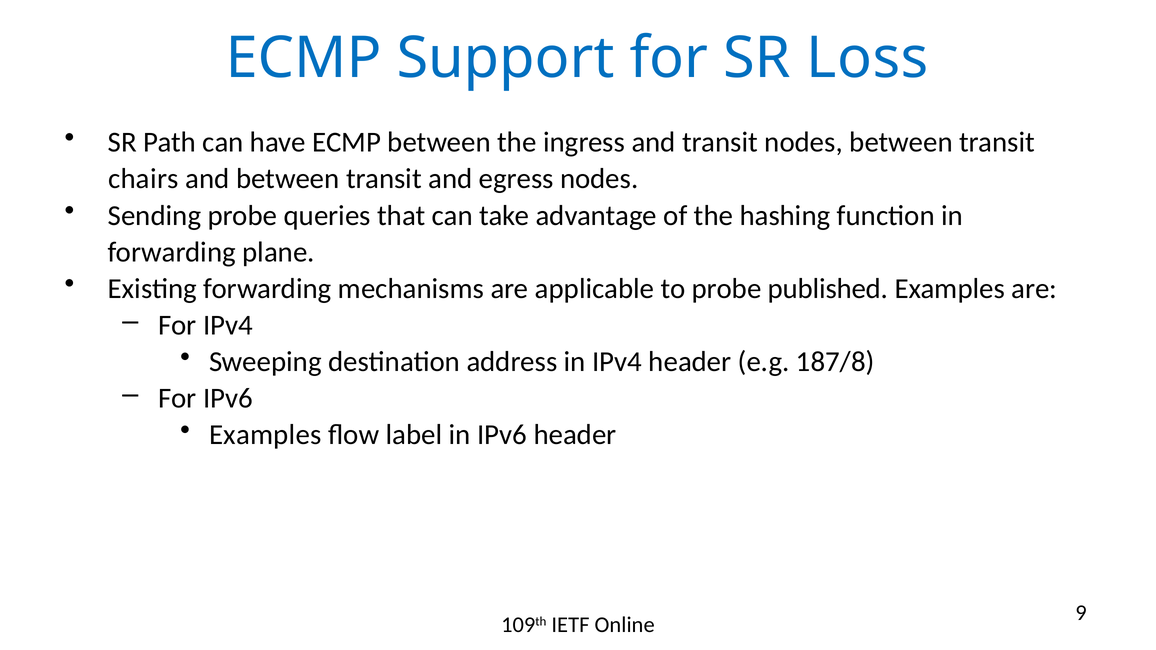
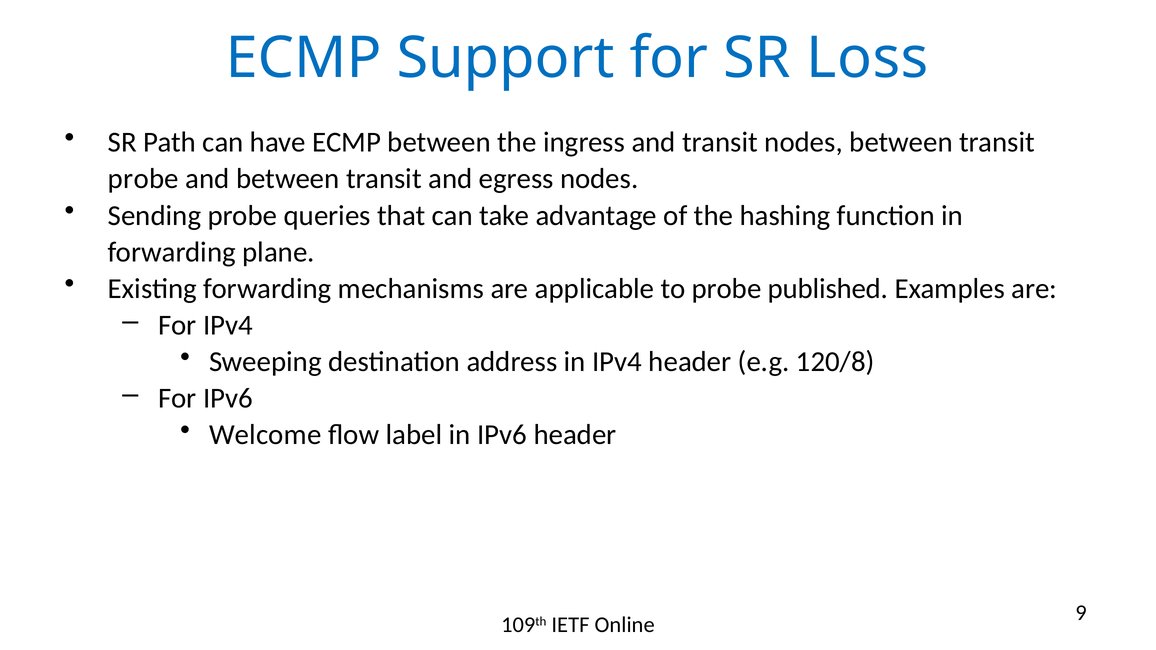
chairs at (143, 179): chairs -> probe
187/8: 187/8 -> 120/8
Examples at (265, 435): Examples -> Welcome
